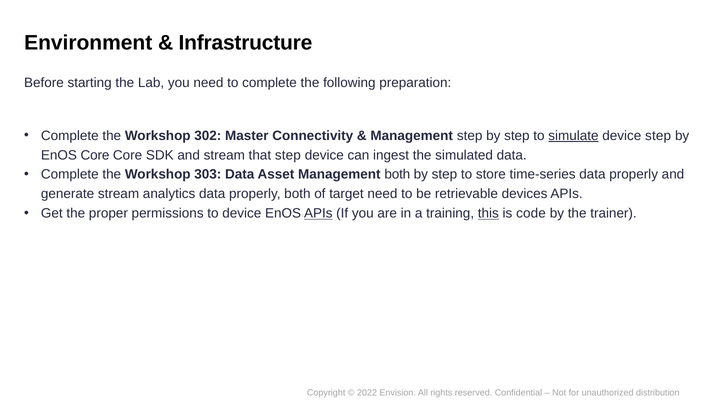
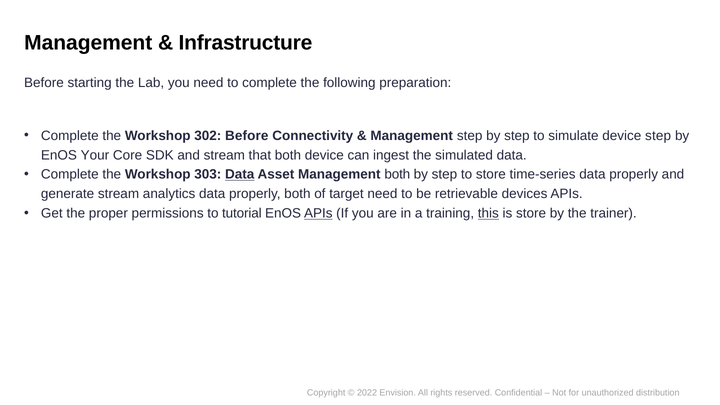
Environment at (88, 43): Environment -> Management
302 Master: Master -> Before
simulate underline: present -> none
EnOS Core: Core -> Your
that step: step -> both
Data at (240, 174) underline: none -> present
to device: device -> tutorial
is code: code -> store
